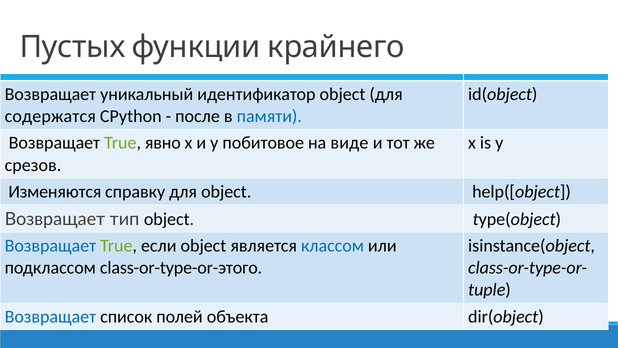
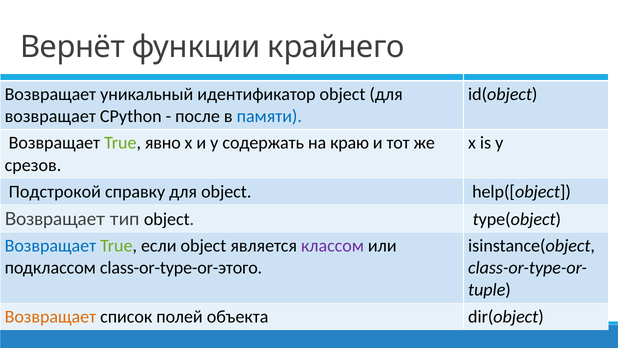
Пустых: Пустых -> Вернёт
содержатся at (50, 116): содержатся -> возвращает
побитовое: побитовое -> содержать
виде: виде -> краю
Изменяются: Изменяются -> Подстрокой
классом colour: blue -> purple
Возвращает at (50, 316) colour: blue -> orange
